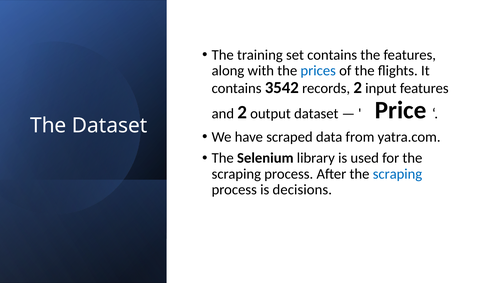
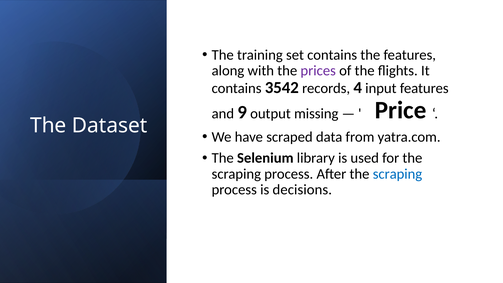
prices colour: blue -> purple
records 2: 2 -> 4
and 2: 2 -> 9
output dataset: dataset -> missing
